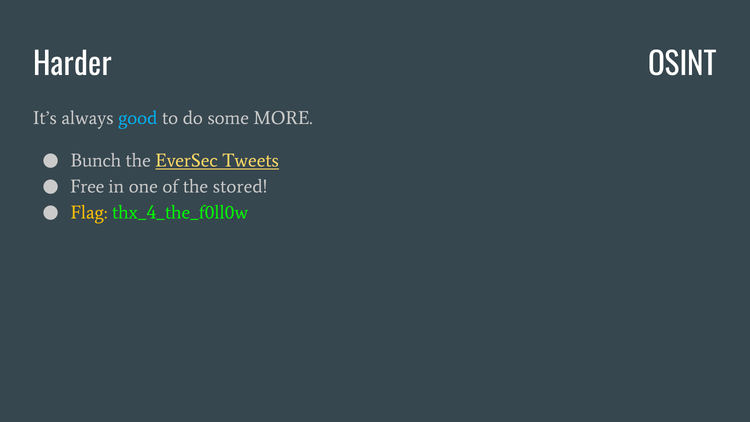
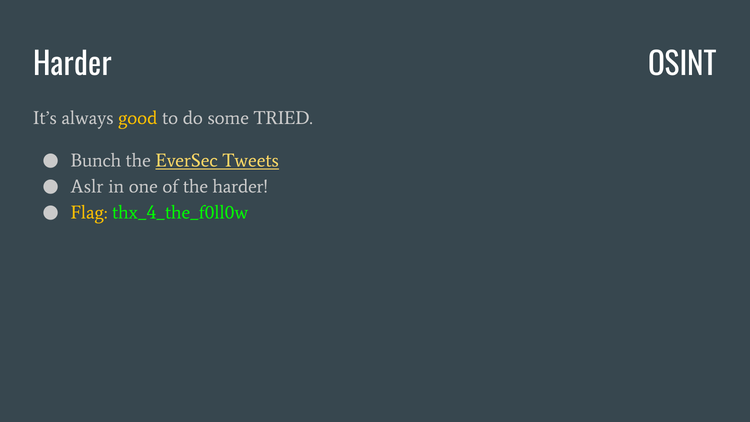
good colour: light blue -> yellow
MORE: MORE -> TRIED
Free: Free -> Aslr
the stored: stored -> harder
